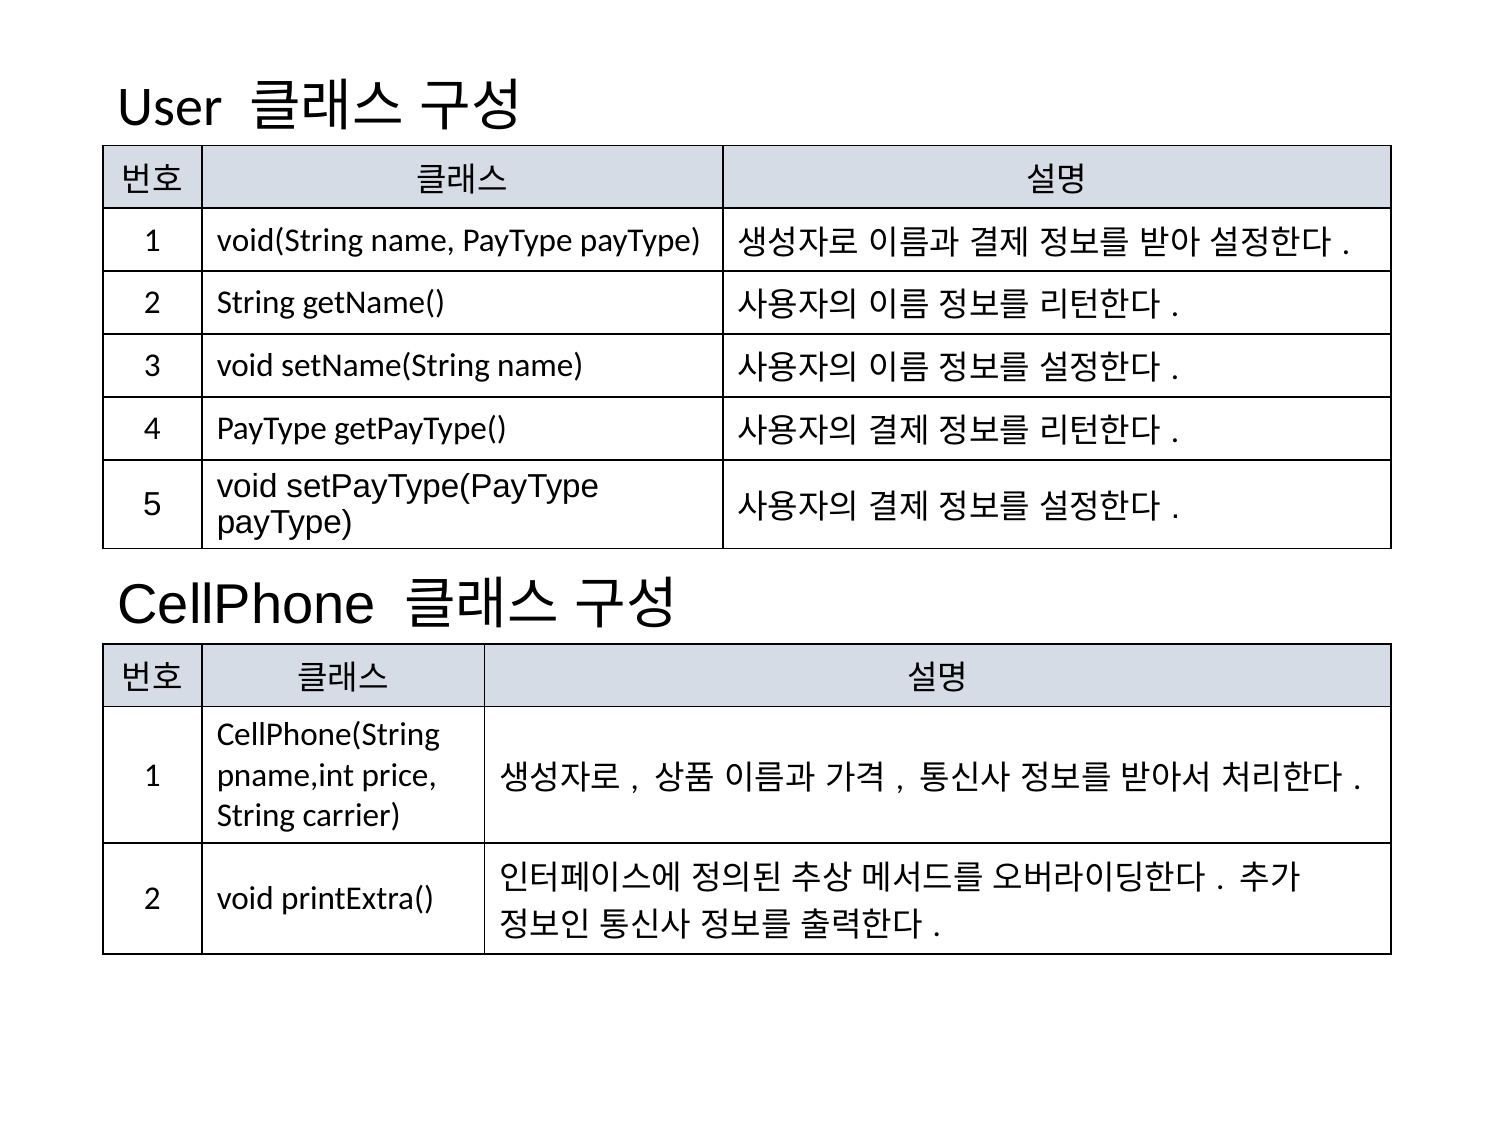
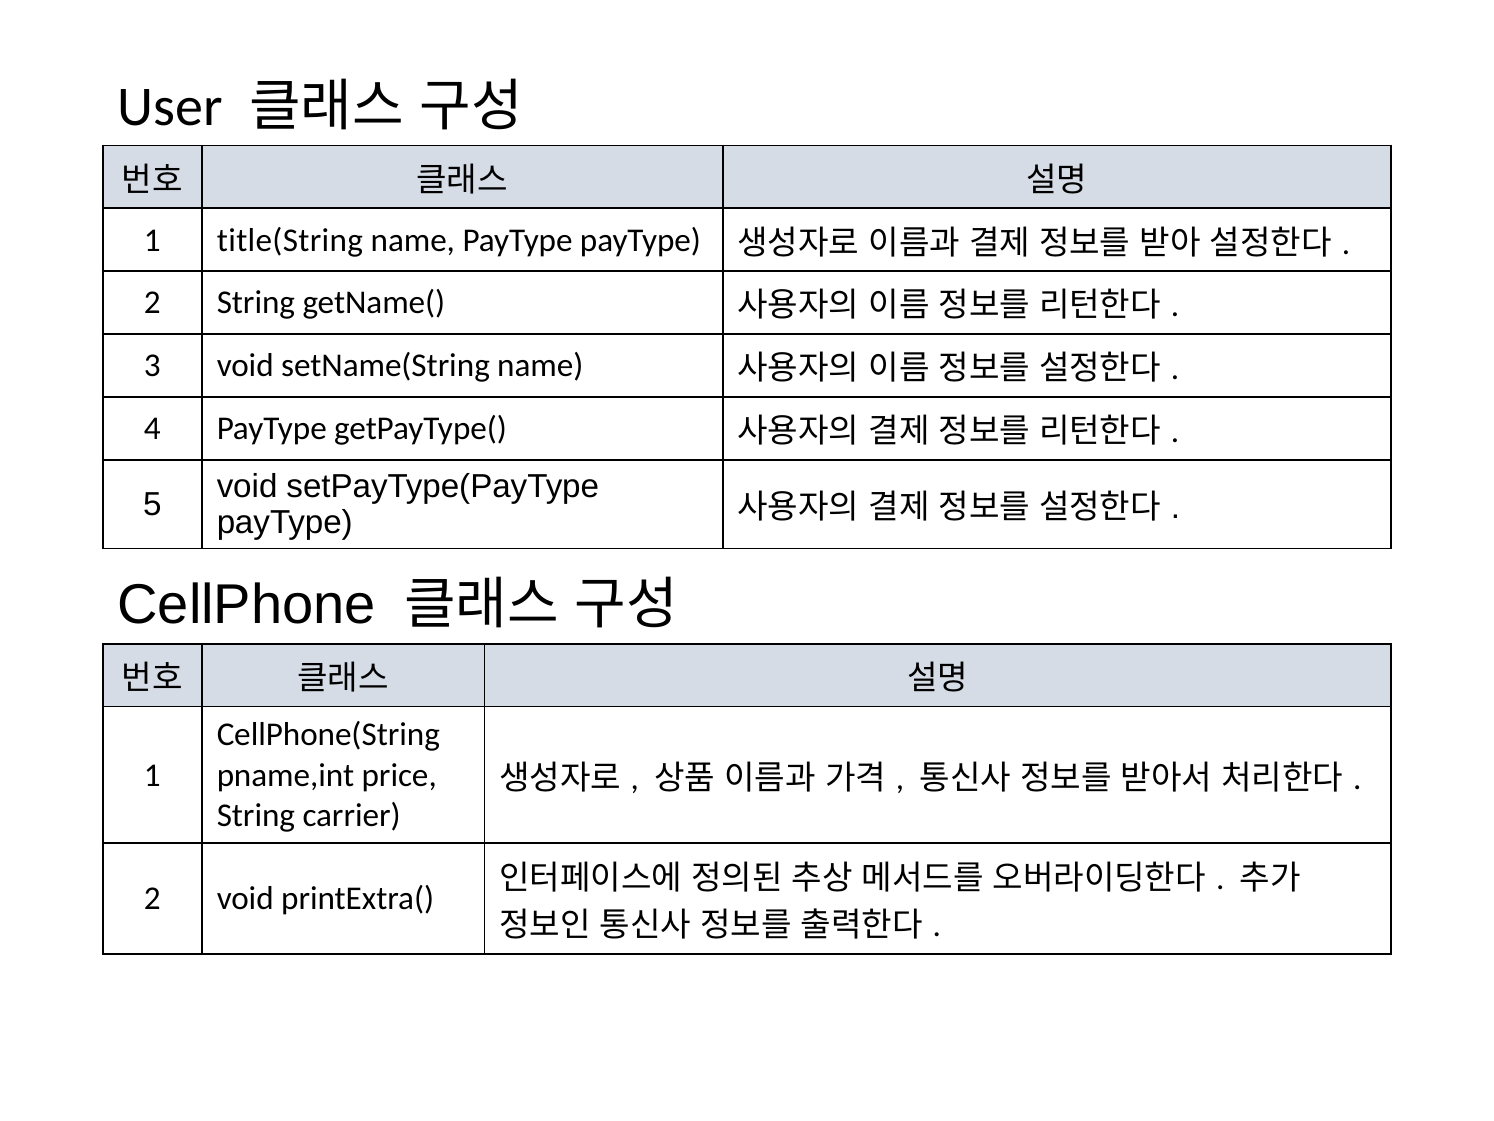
void(String: void(String -> title(String
